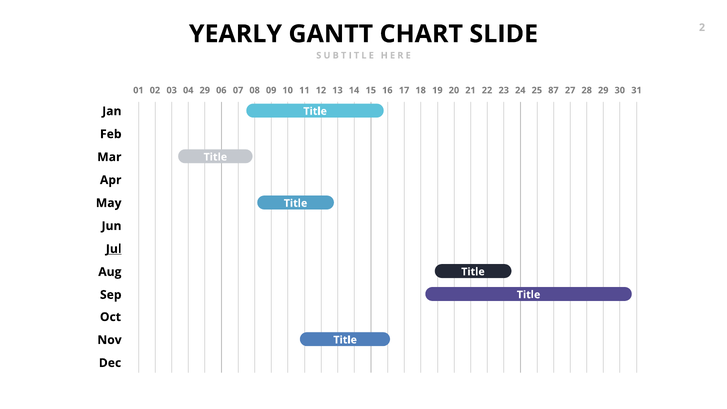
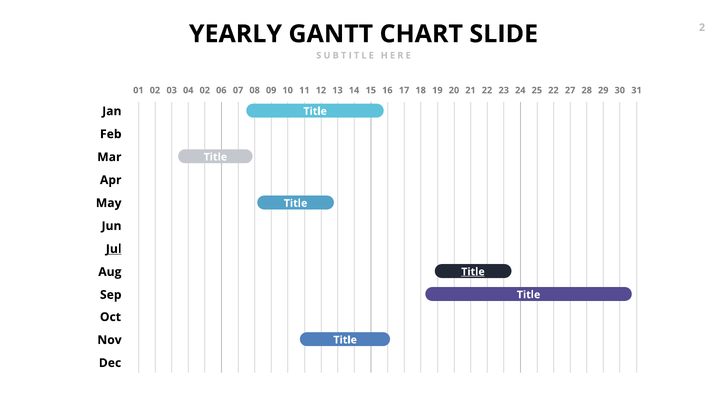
04 29: 29 -> 02
25 87: 87 -> 22
Title at (473, 272) underline: none -> present
